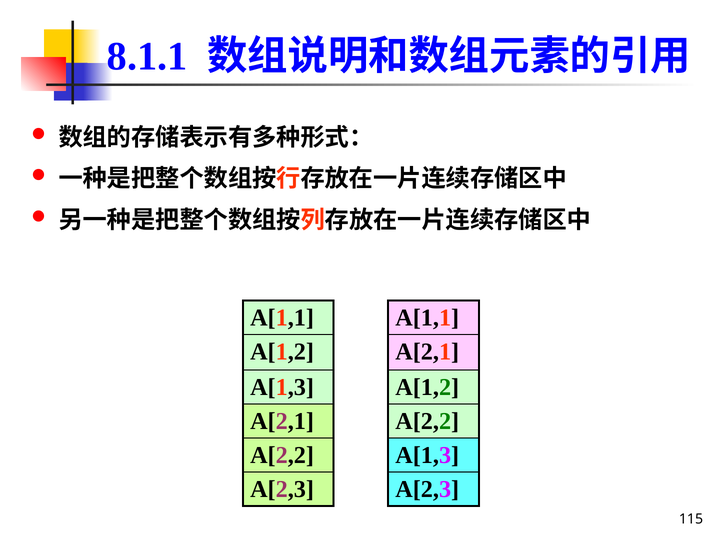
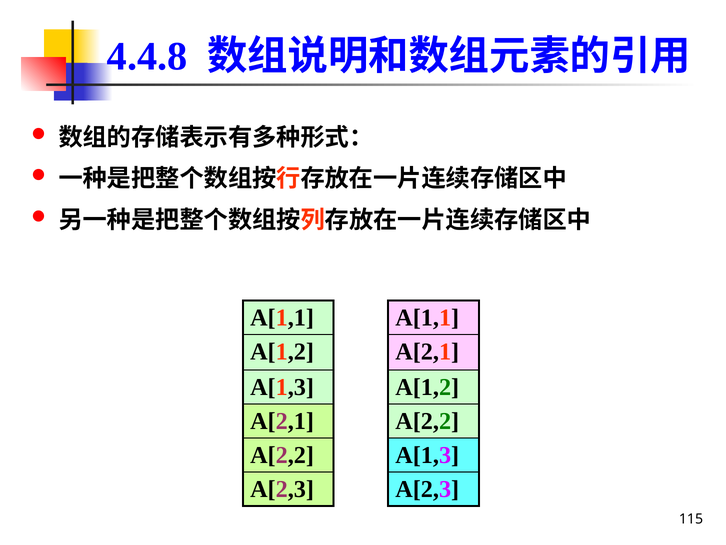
8.1.1: 8.1.1 -> 4.4.8
